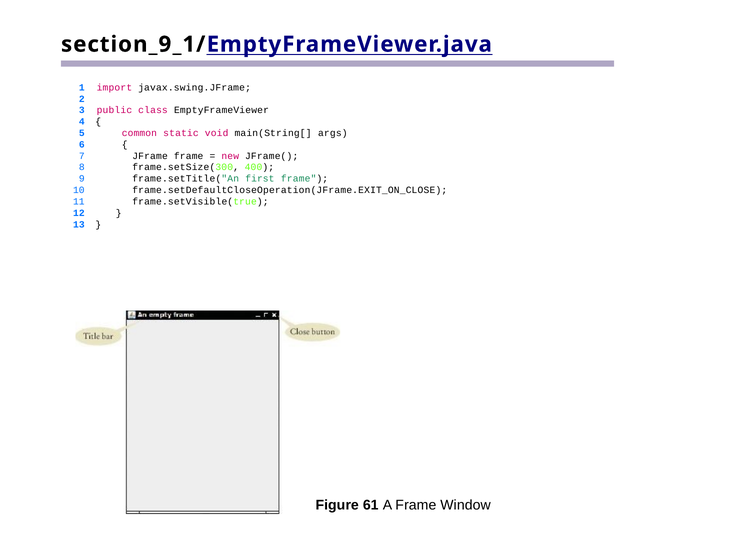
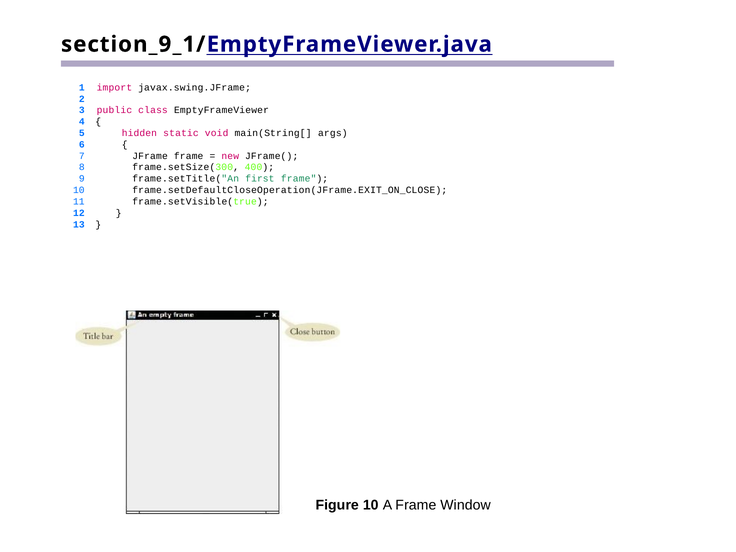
common: common -> hidden
Figure 61: 61 -> 10
